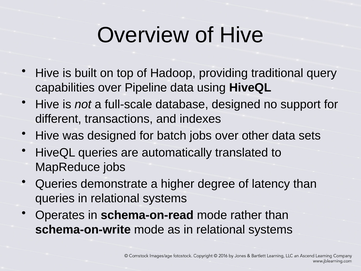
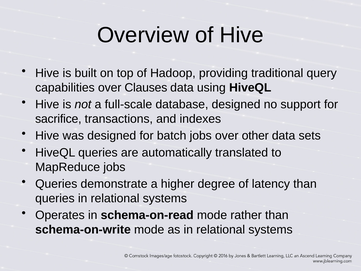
Pipeline: Pipeline -> Clauses
different: different -> sacrifice
